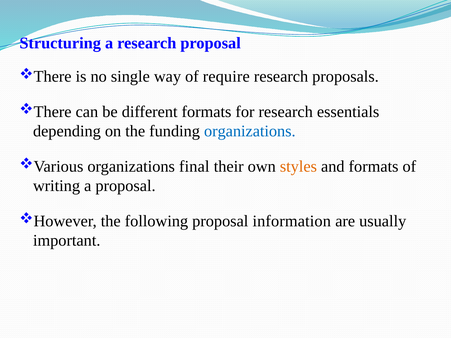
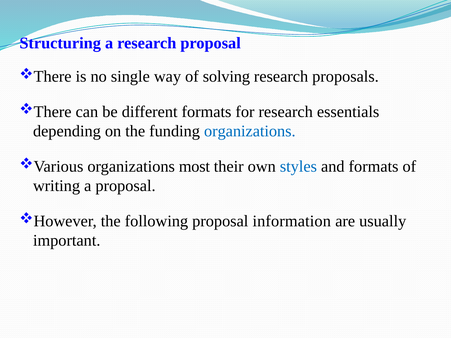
require: require -> solving
final: final -> most
styles colour: orange -> blue
